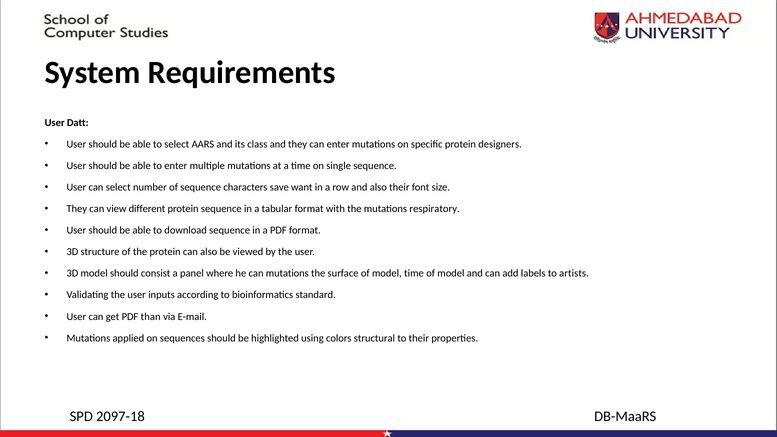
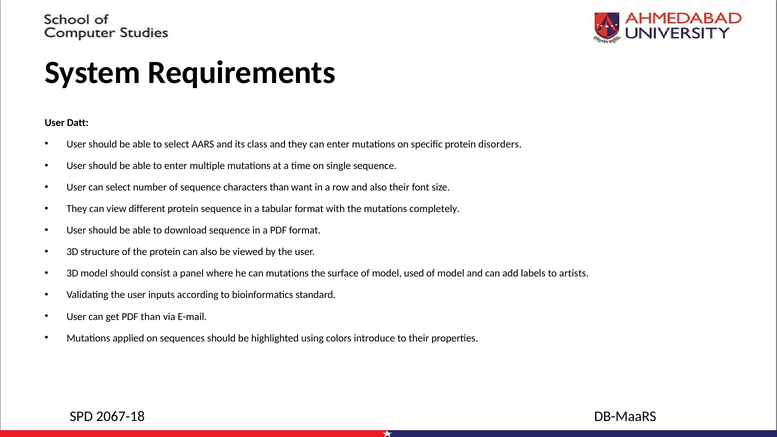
designers: designers -> disorders
characters save: save -> than
respiratory: respiratory -> completely
model time: time -> used
structural: structural -> introduce
2097-18: 2097-18 -> 2067-18
